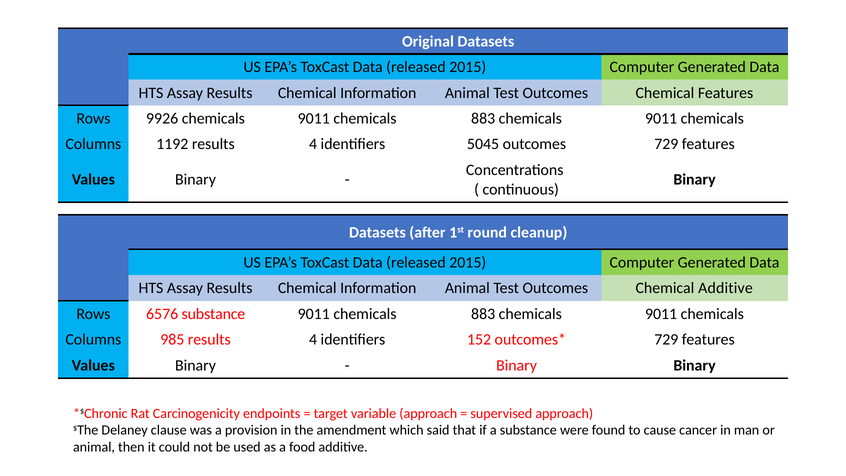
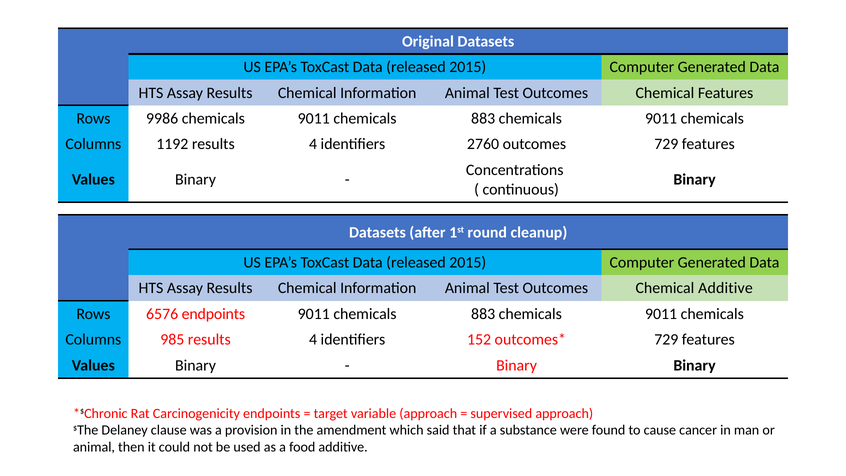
9926: 9926 -> 9986
5045: 5045 -> 2760
6576 substance: substance -> endpoints
